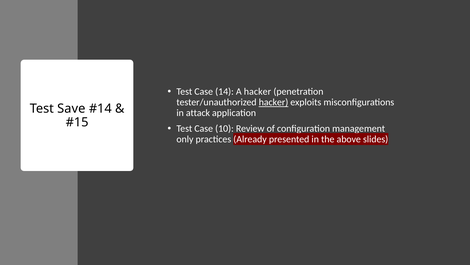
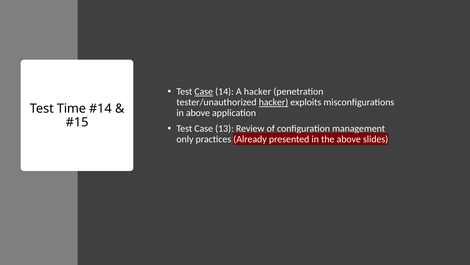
Case at (204, 92) underline: none -> present
Save: Save -> Time
in attack: attack -> above
10: 10 -> 13
